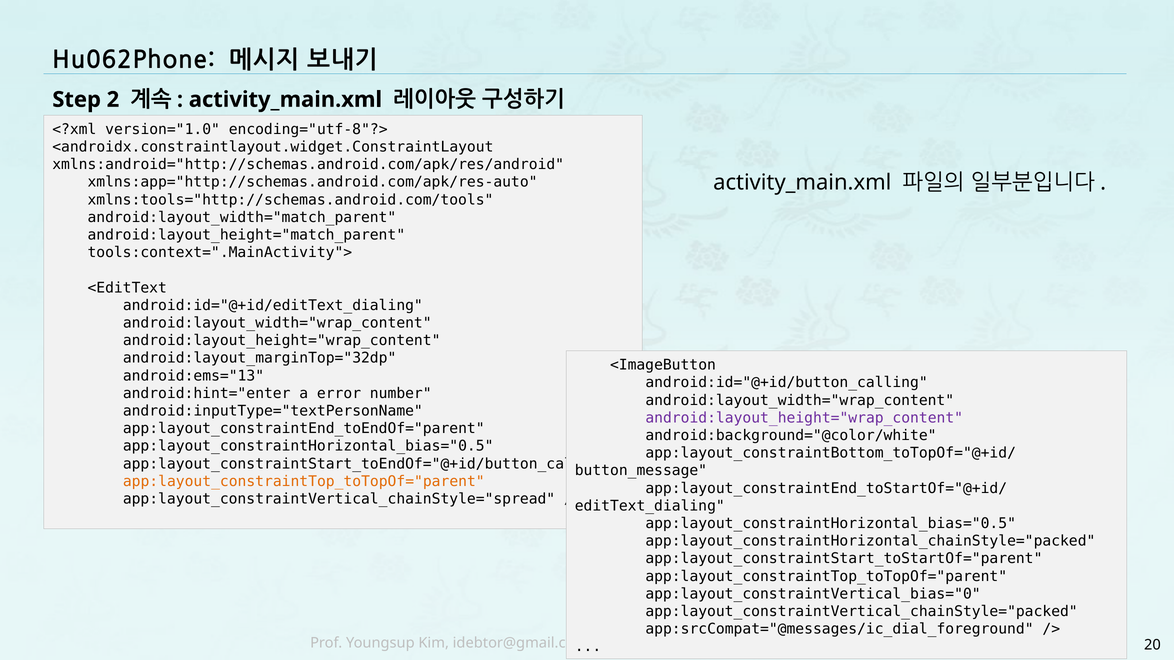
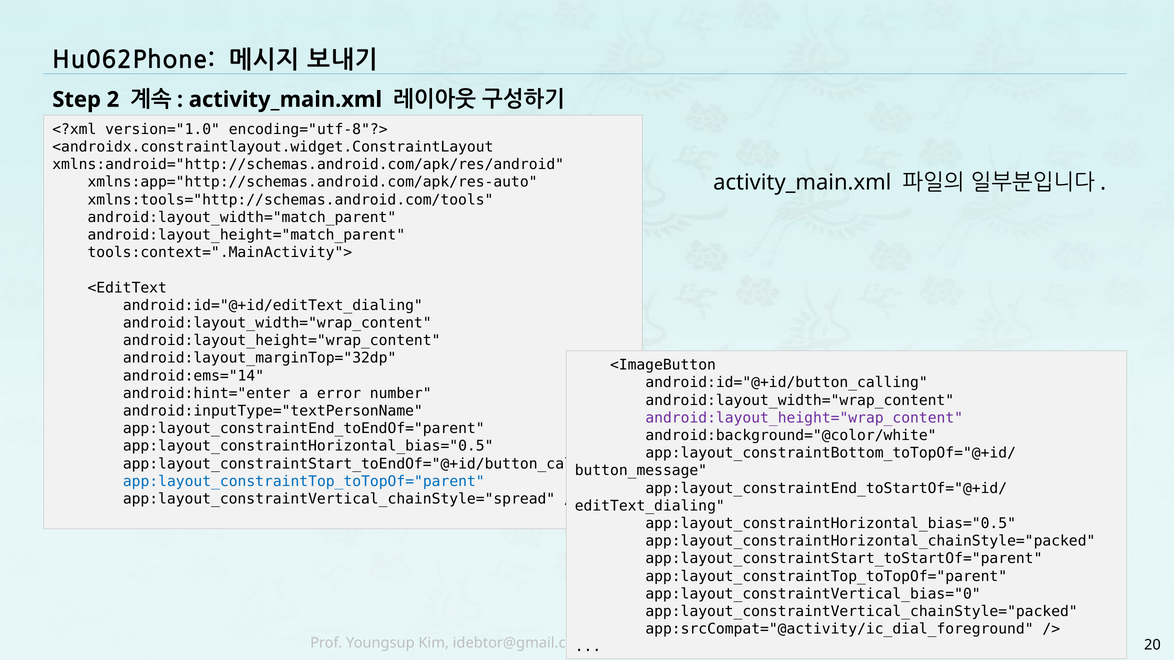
android:ems="13: android:ems="13 -> android:ems="14
app:layout_constraintTop_toTopOf="parent at (304, 482) colour: orange -> blue
app:srcCompat="@messages/ic_dial_foreground: app:srcCompat="@messages/ic_dial_foreground -> app:srcCompat="@activity/ic_dial_foreground
